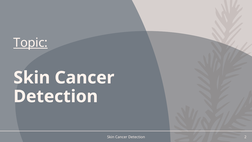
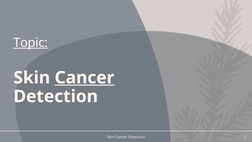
Cancer at (84, 78) underline: none -> present
